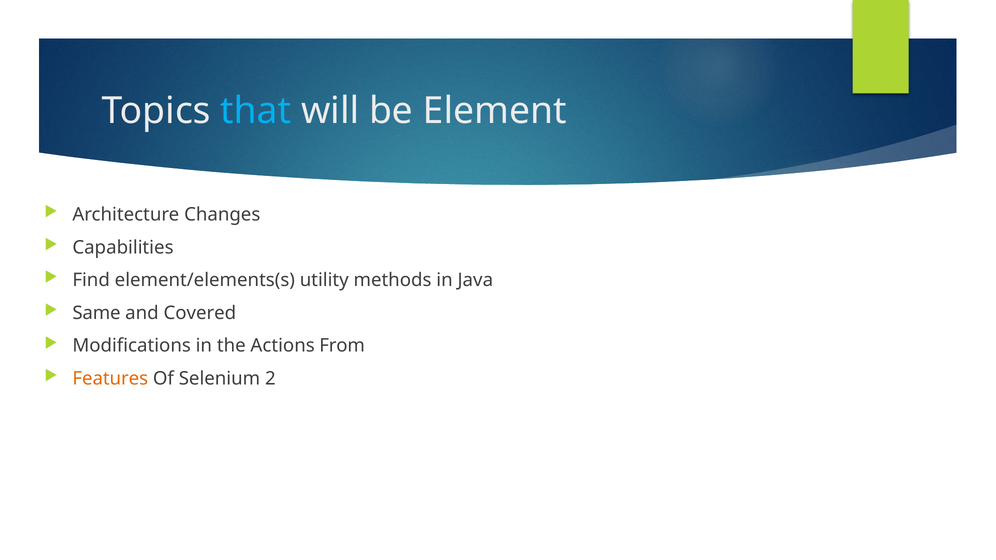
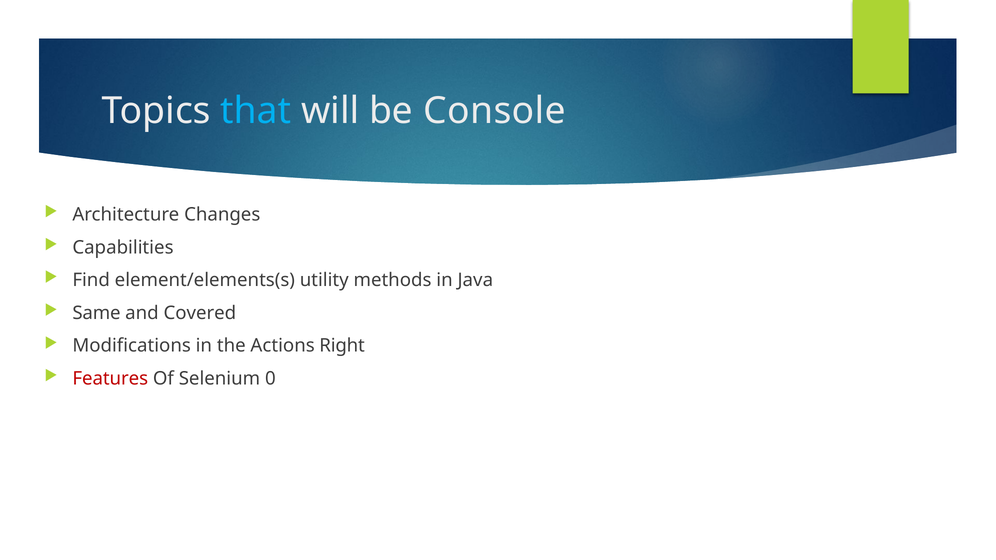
Element: Element -> Console
From: From -> Right
Features colour: orange -> red
2: 2 -> 0
